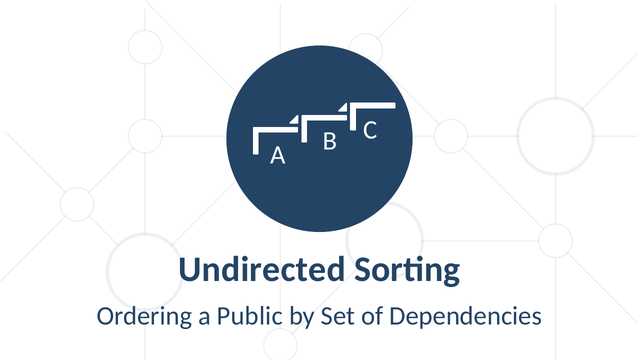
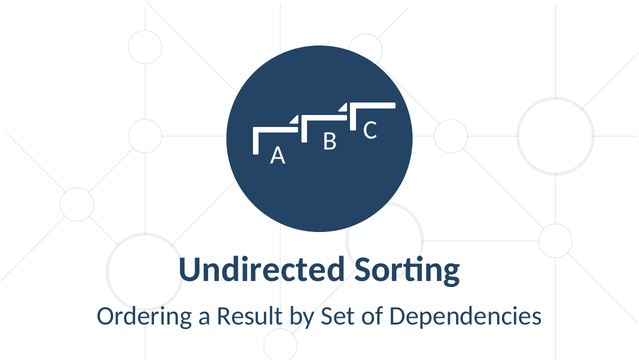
Public: Public -> Result
